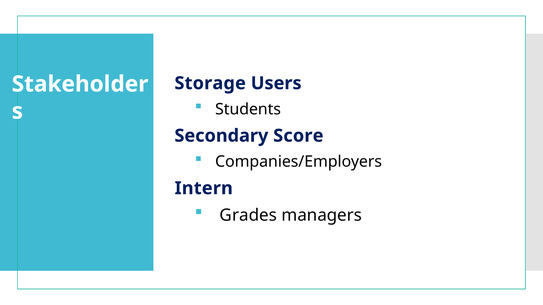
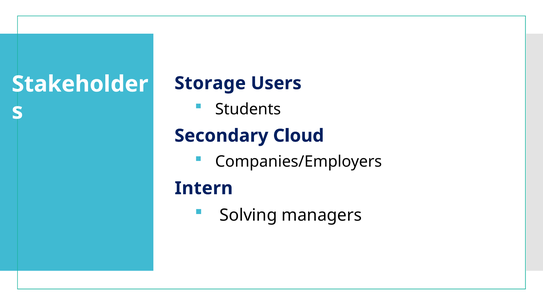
Score: Score -> Cloud
Grades: Grades -> Solving
